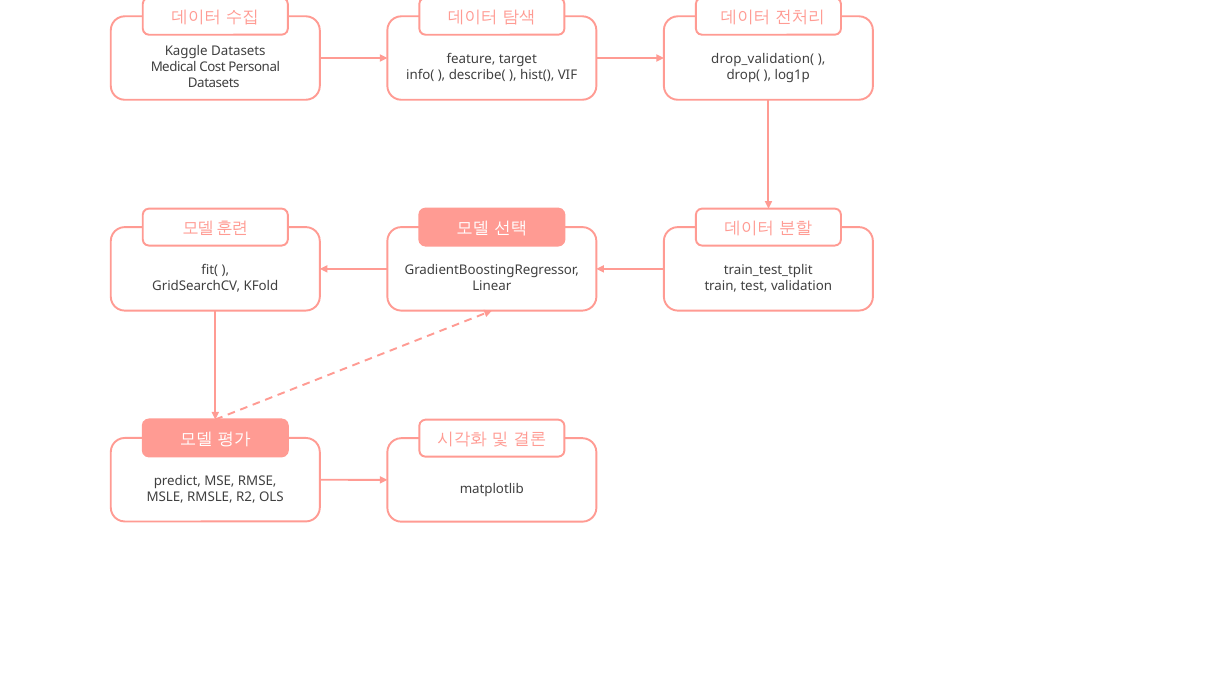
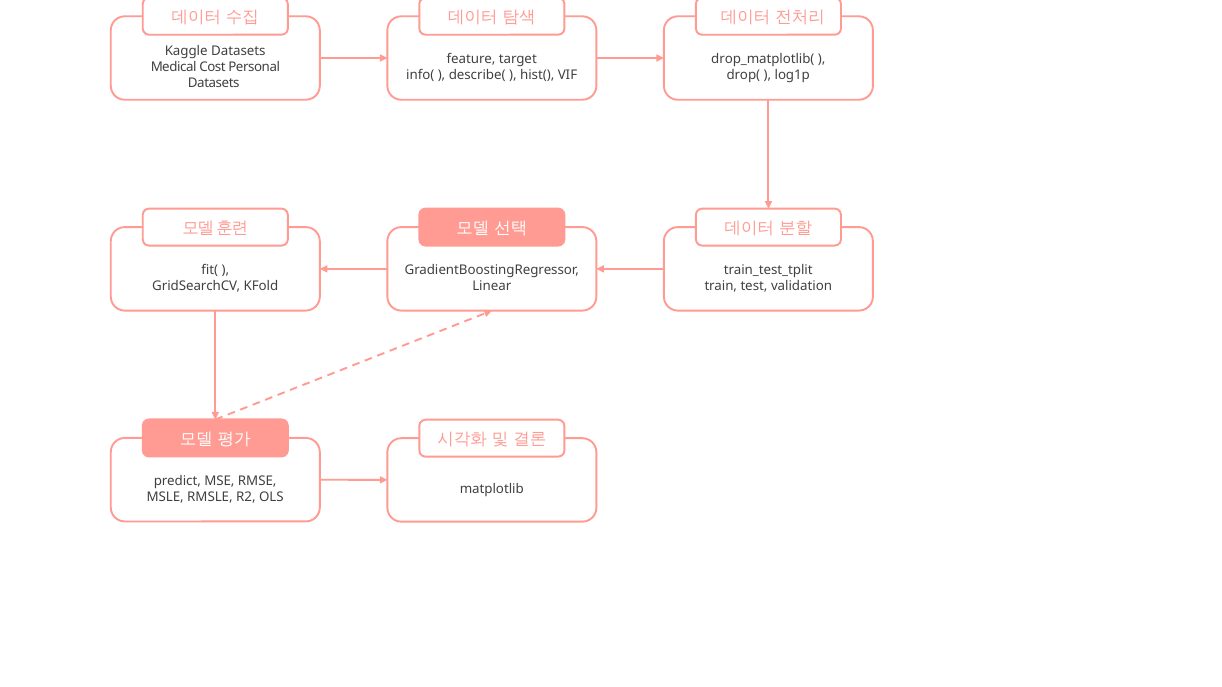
drop_validation(: drop_validation( -> drop_matplotlib(
